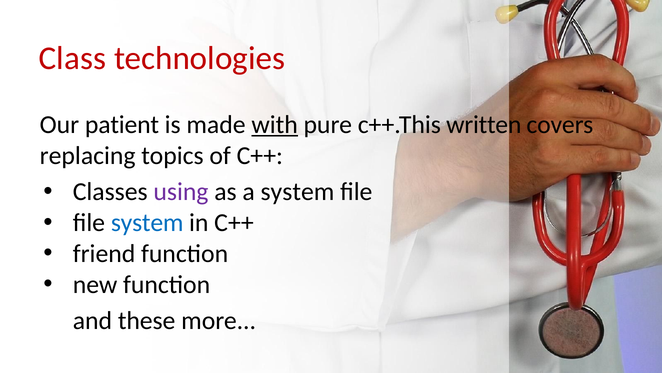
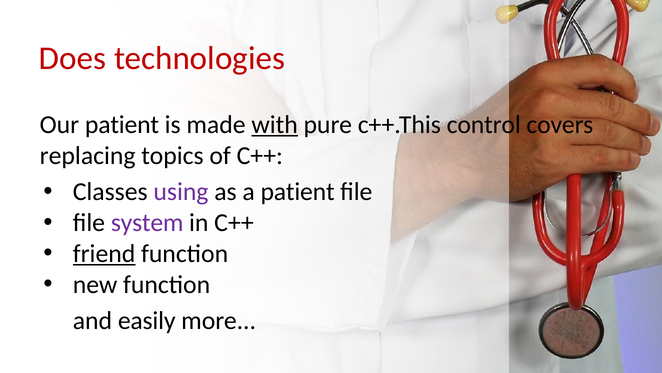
Class: Class -> Does
written: written -> control
a system: system -> patient
system at (147, 223) colour: blue -> purple
friend underline: none -> present
these: these -> easily
